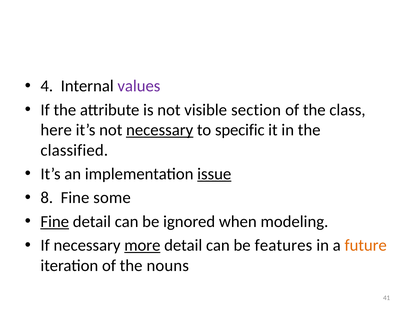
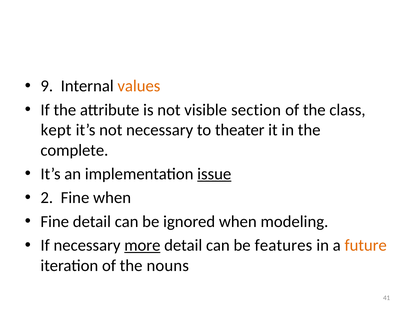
4: 4 -> 9
values colour: purple -> orange
here: here -> kept
necessary at (160, 130) underline: present -> none
specific: specific -> theater
classified: classified -> complete
8: 8 -> 2
Fine some: some -> when
Fine at (55, 221) underline: present -> none
